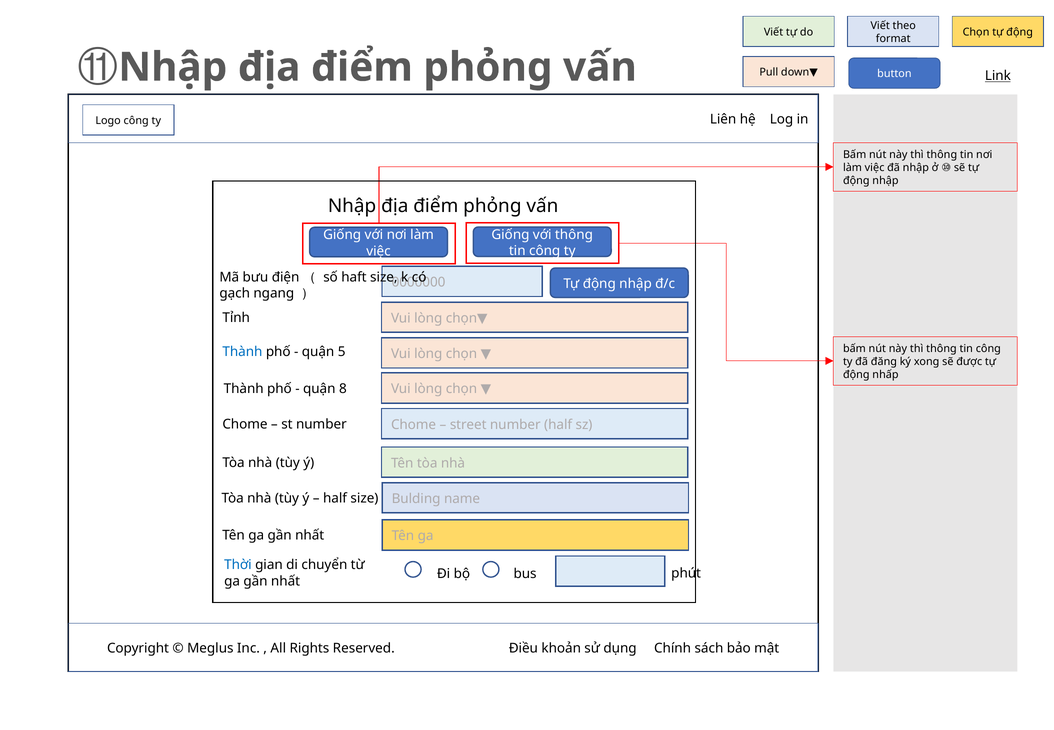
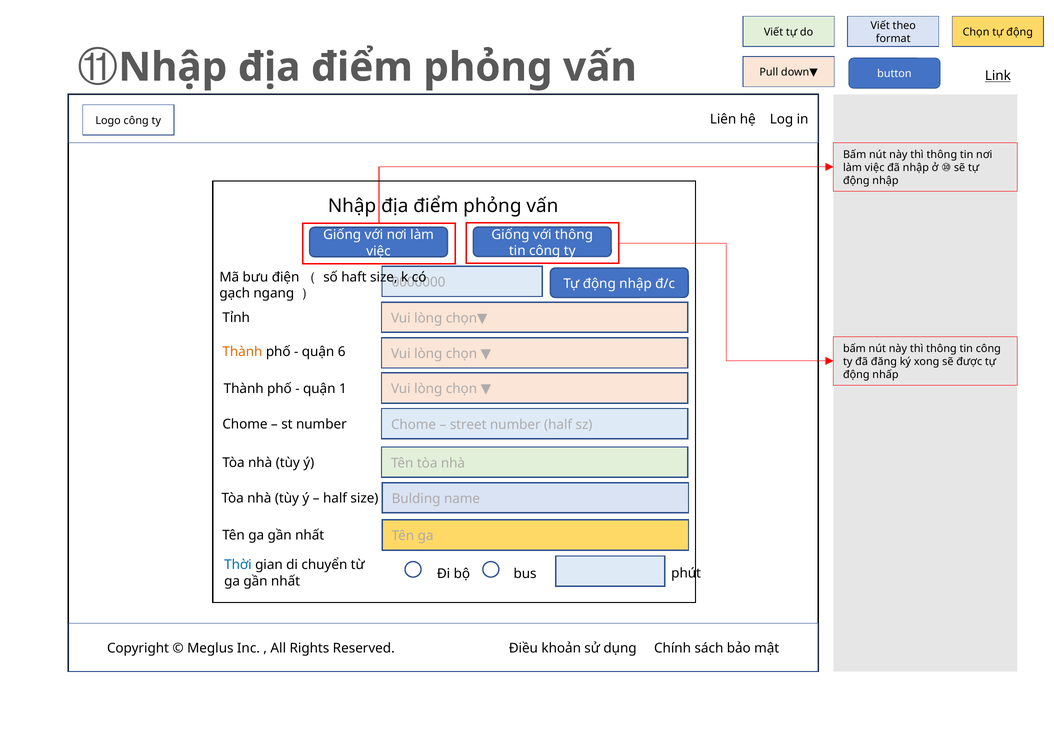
Thành at (242, 352) colour: blue -> orange
5: 5 -> 6
8: 8 -> 1
